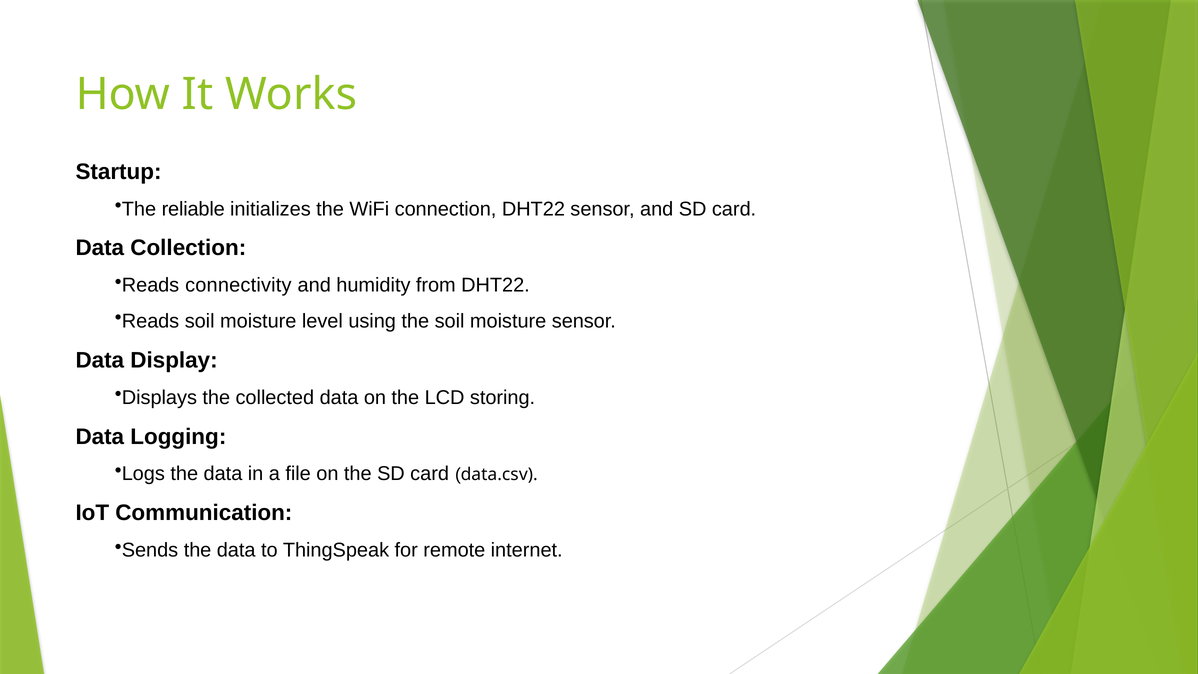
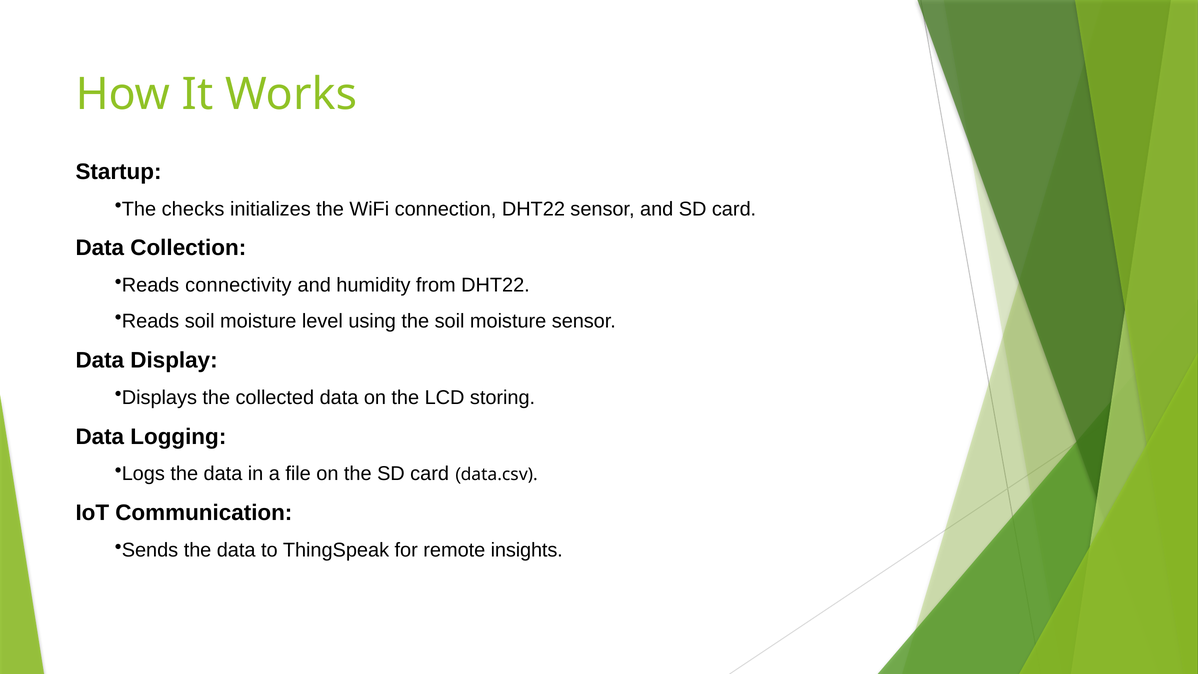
reliable: reliable -> checks
internet: internet -> insights
